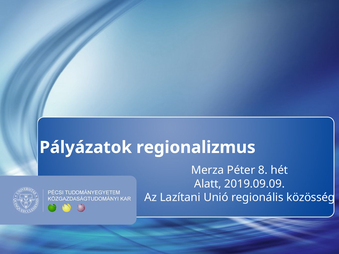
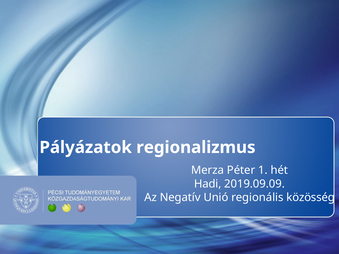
8: 8 -> 1
Alatt: Alatt -> Hadi
Lazítani: Lazítani -> Negatív
